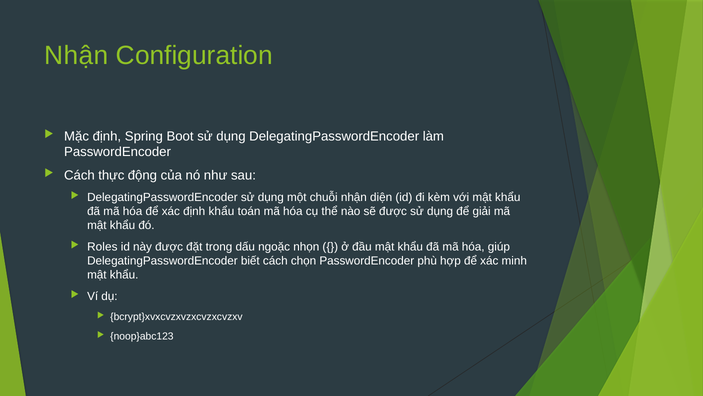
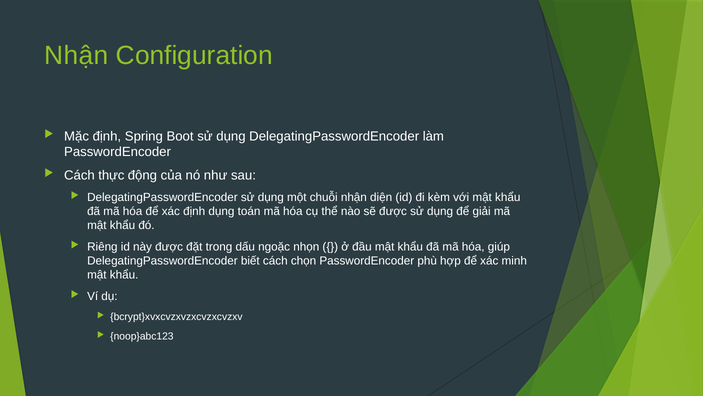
định khẩu: khẩu -> dụng
Roles: Roles -> Riêng
